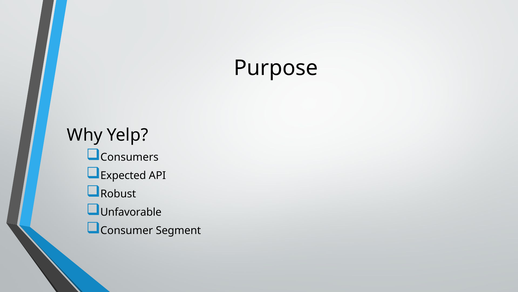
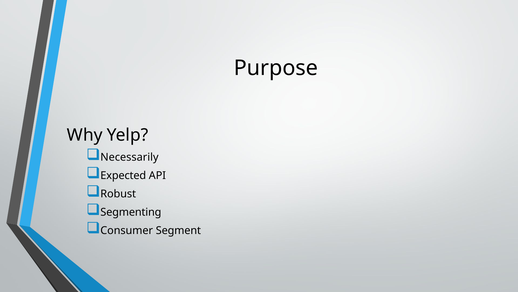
Consumers: Consumers -> Necessarily
Unfavorable: Unfavorable -> Segmenting
